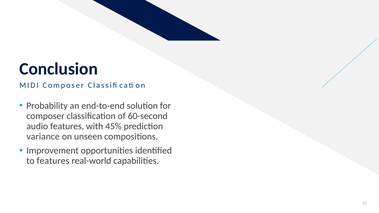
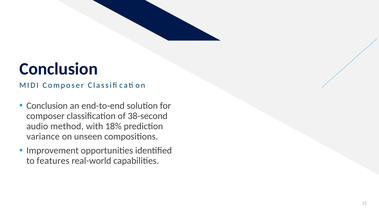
Probability at (47, 106): Probability -> Conclusion
60-second: 60-second -> 38-second
audio features: features -> method
45%: 45% -> 18%
